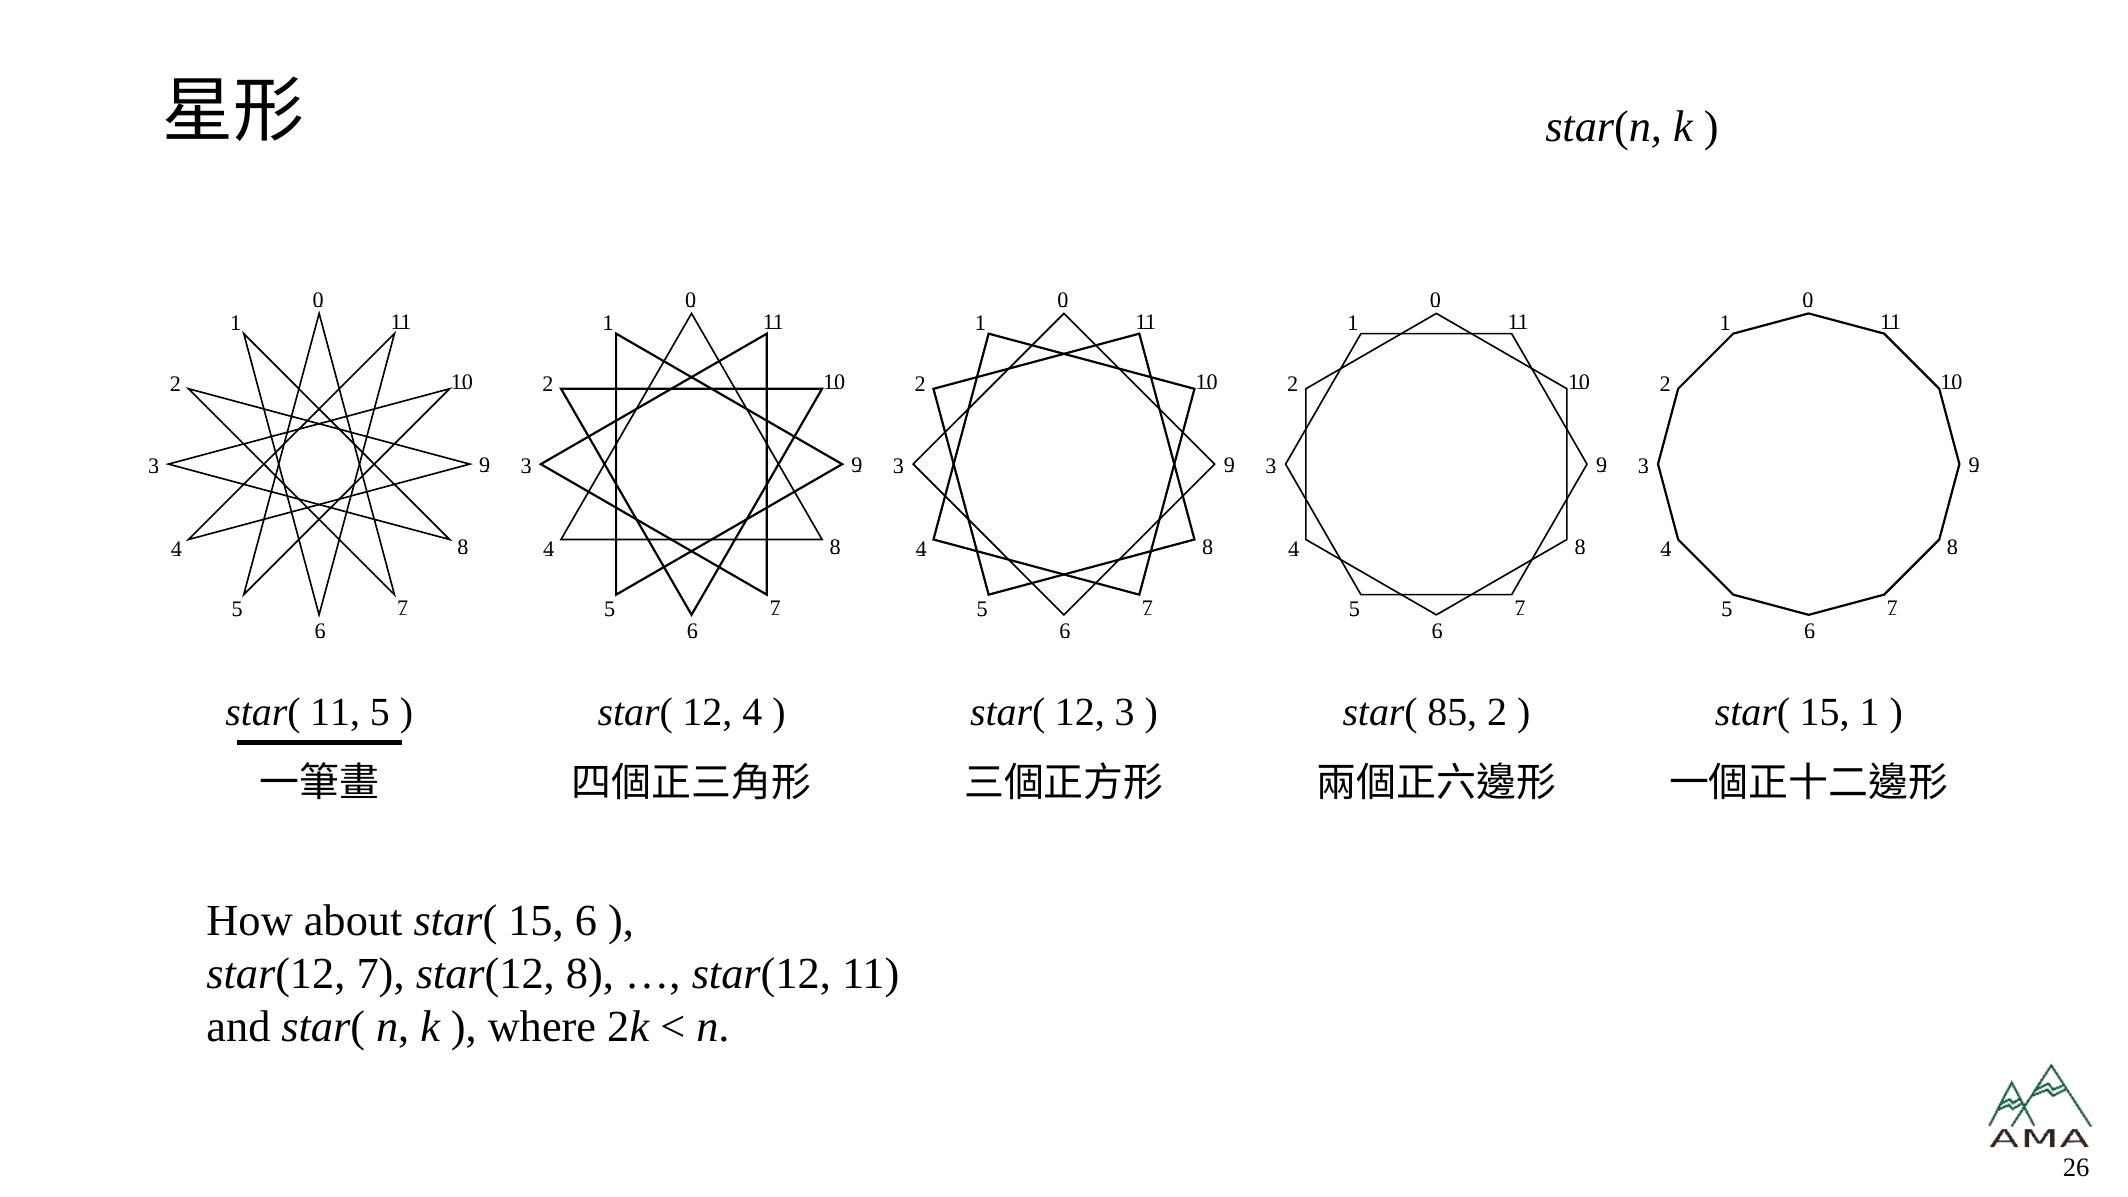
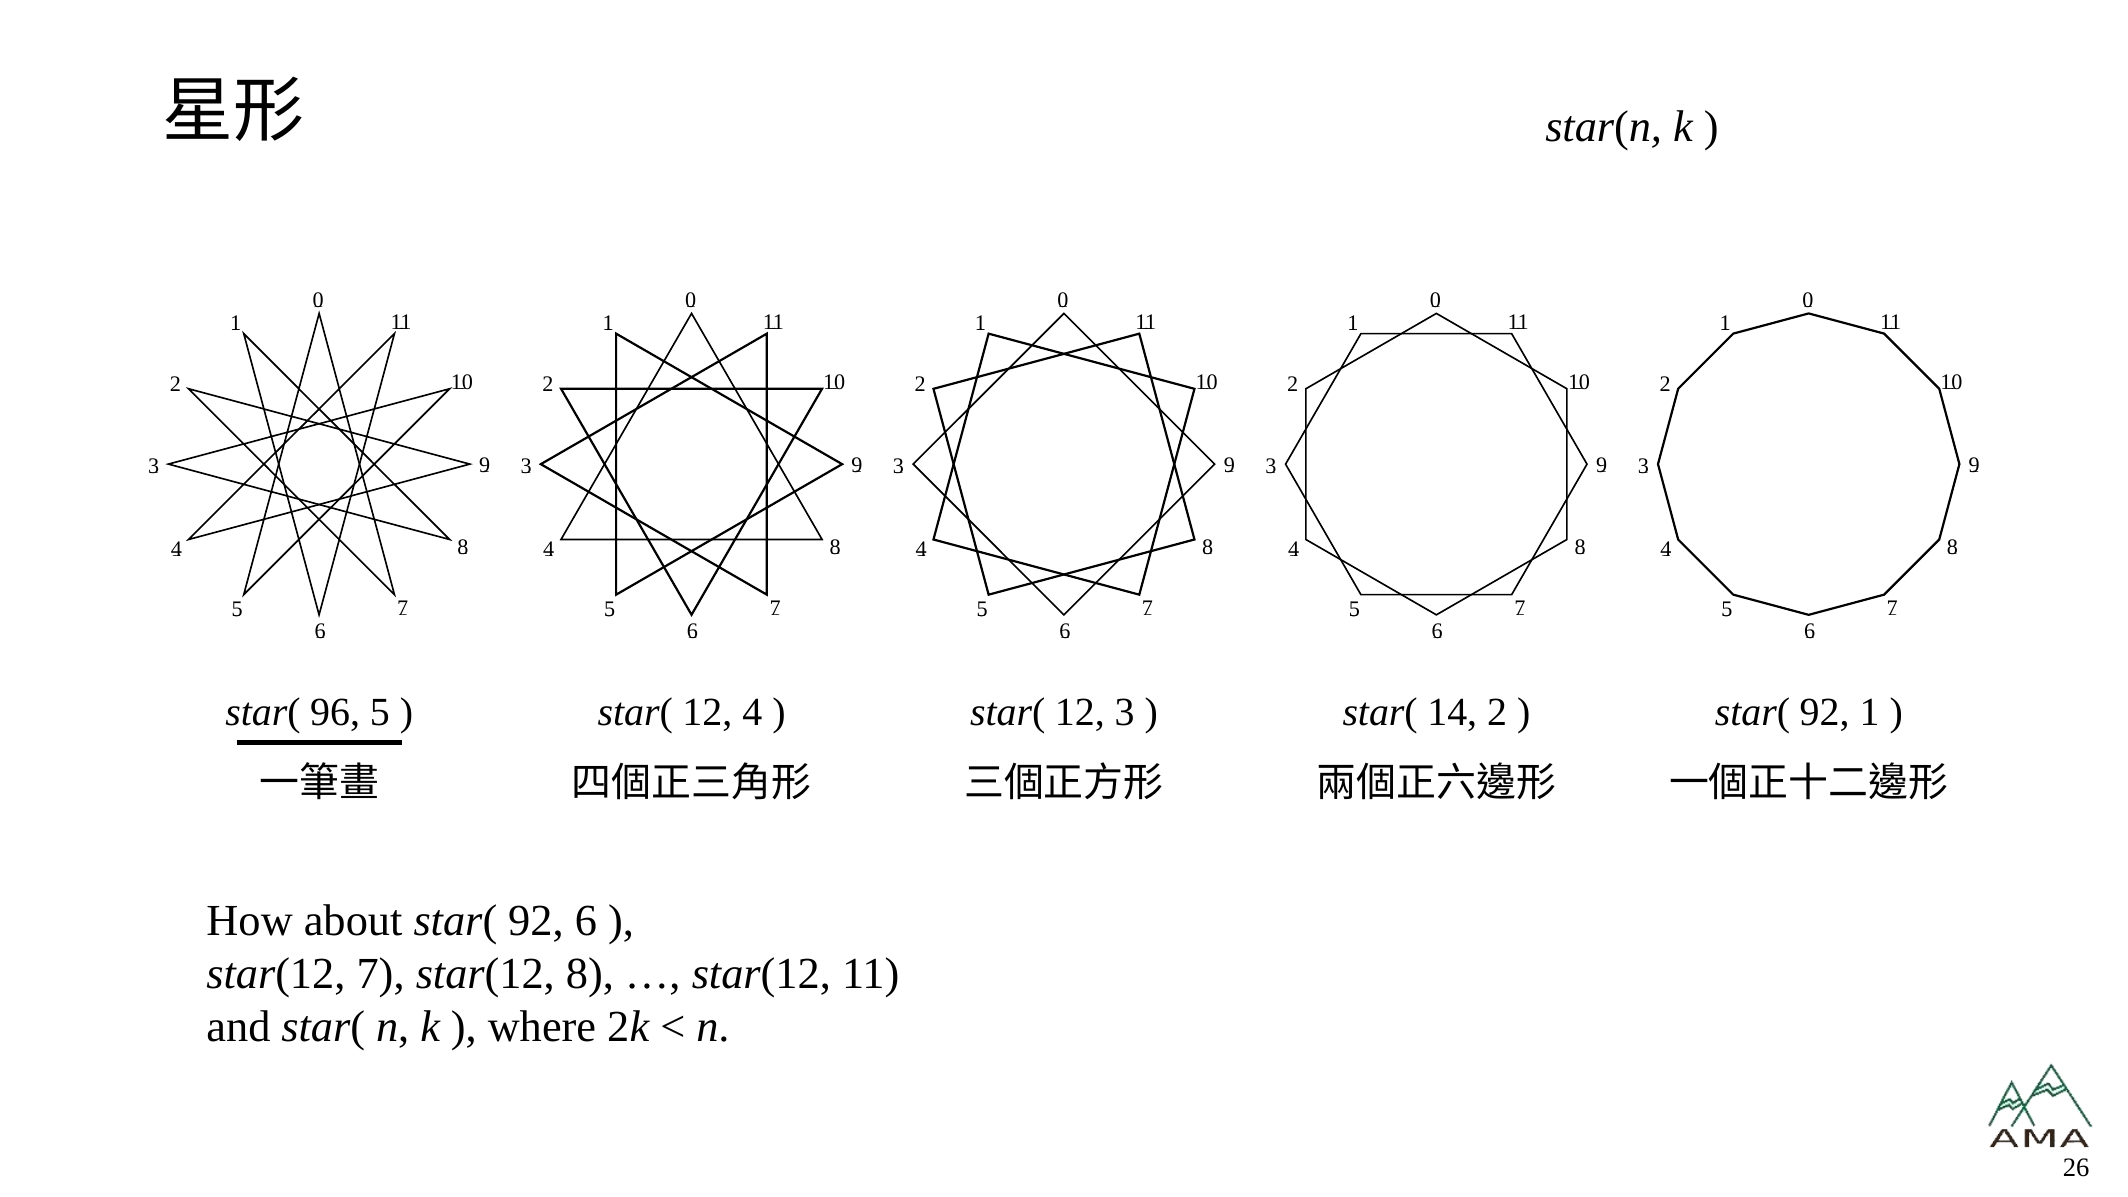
star( 11: 11 -> 96
star( 85: 85 -> 14
15 at (1825, 713): 15 -> 92
about star( 15: 15 -> 92
